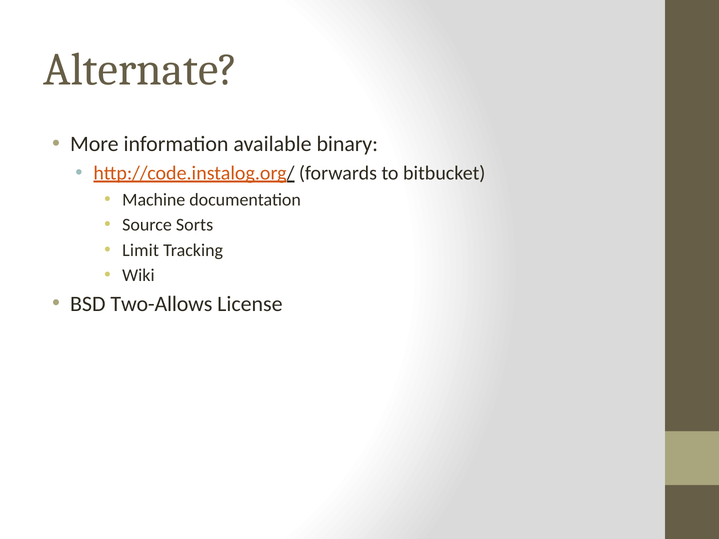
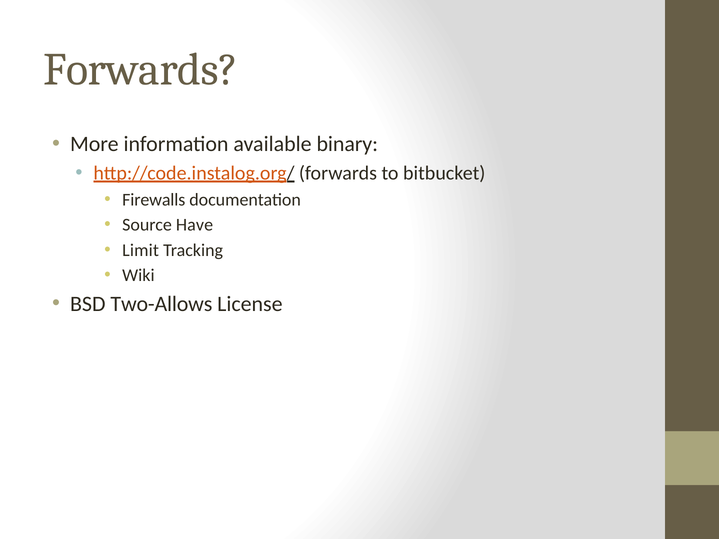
Alternate at (140, 70): Alternate -> Forwards
Machine: Machine -> Firewalls
Sorts: Sorts -> Have
